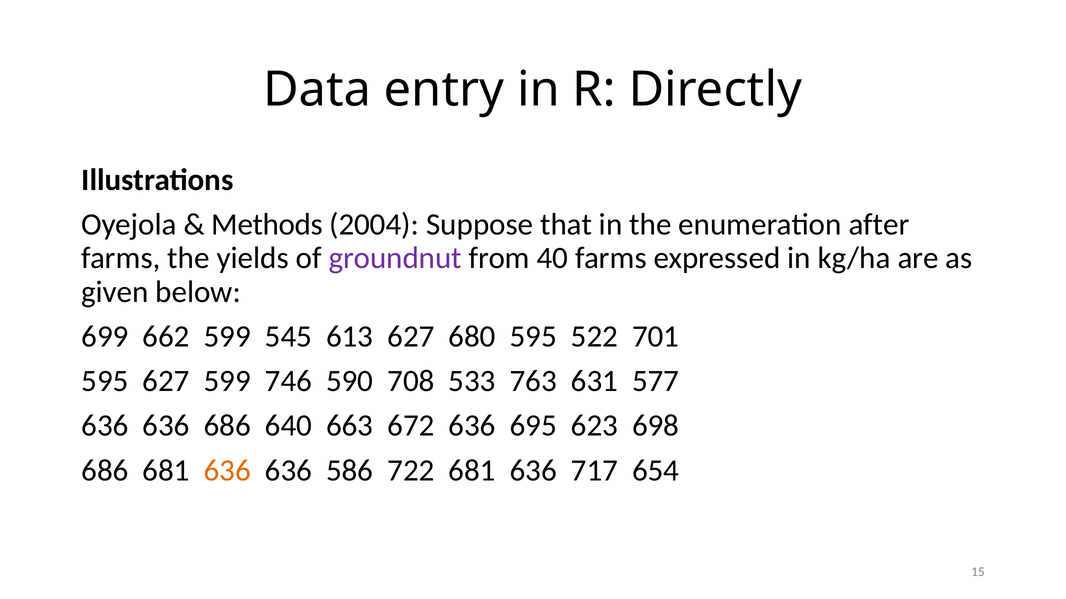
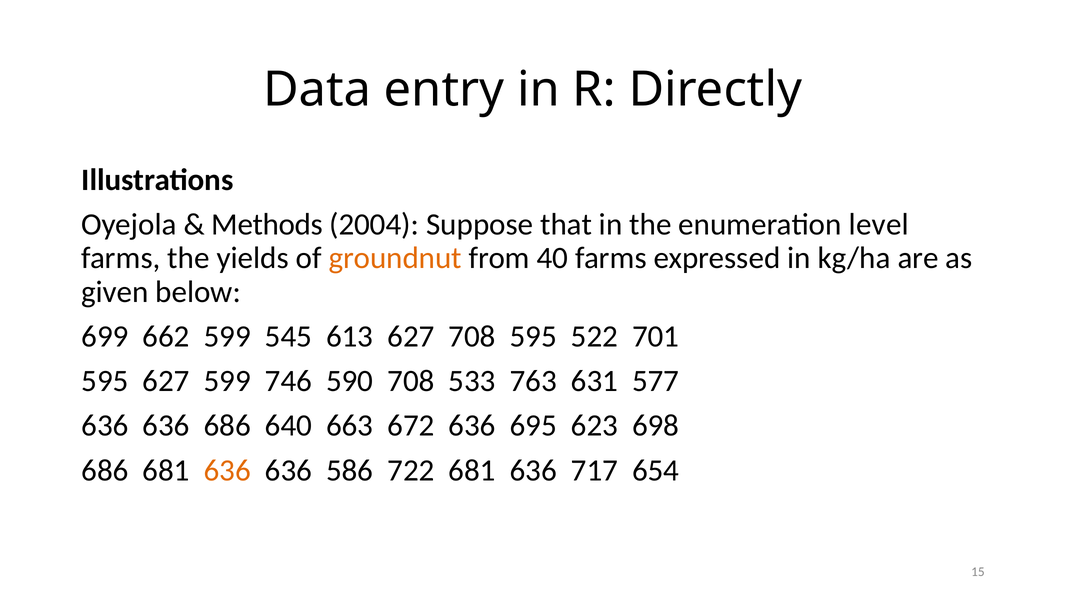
after: after -> level
groundnut colour: purple -> orange
627 680: 680 -> 708
